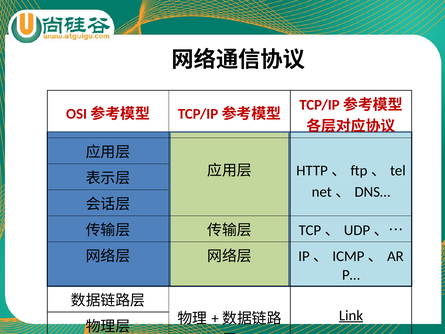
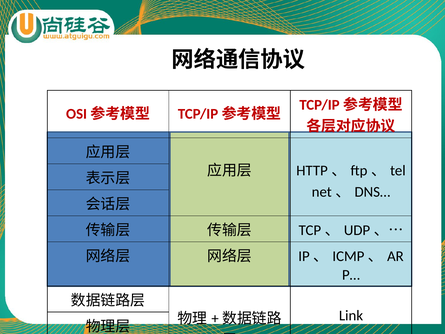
Link underline: present -> none
